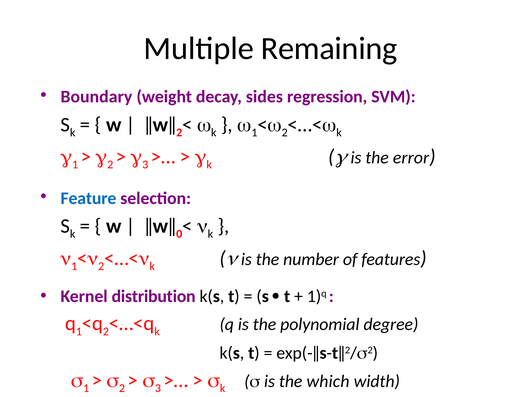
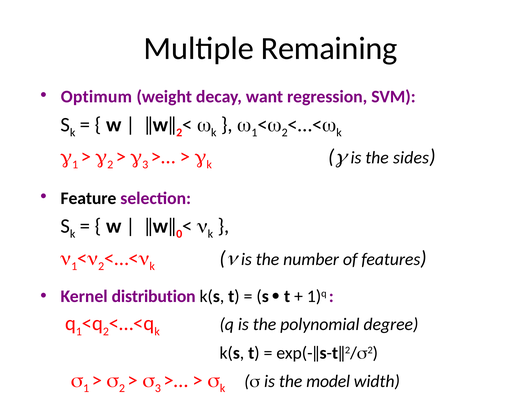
Boundary: Boundary -> Optimum
sides: sides -> want
error: error -> sides
Feature colour: blue -> black
which: which -> model
